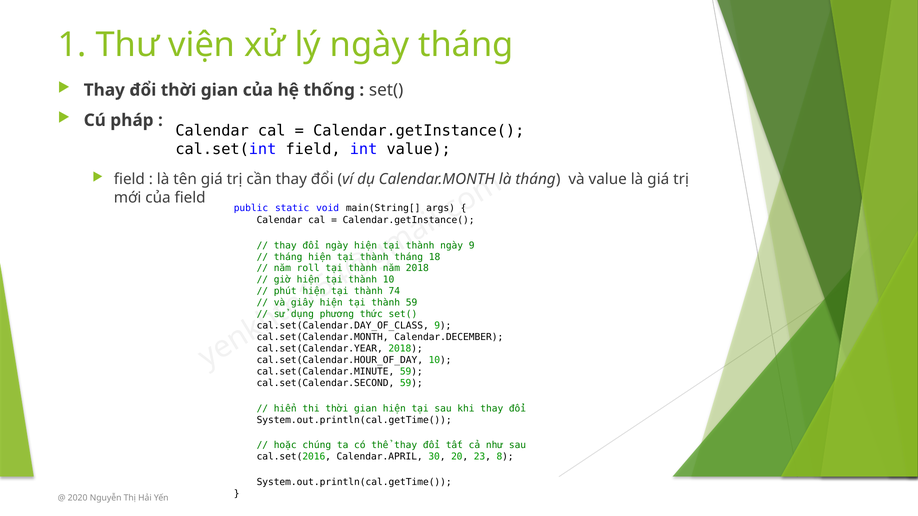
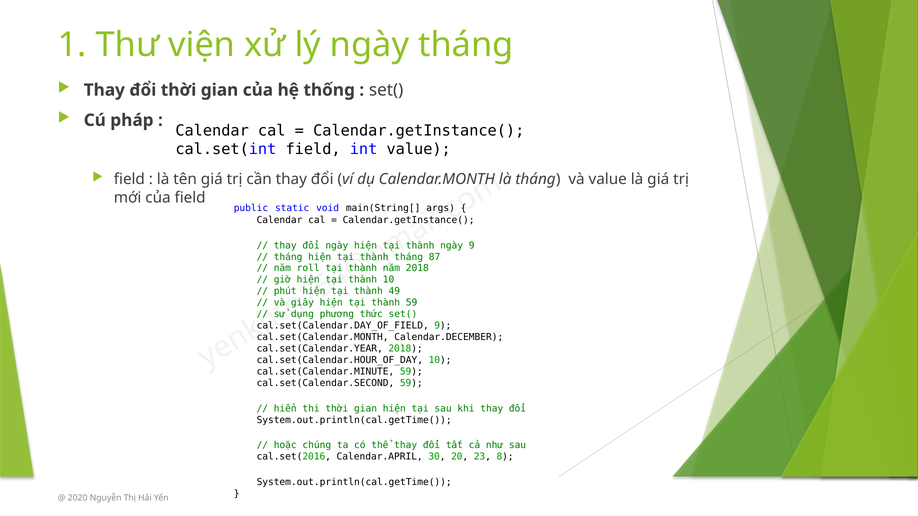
18: 18 -> 87
74: 74 -> 49
cal.set(Calendar.DAY_OF_CLASS: cal.set(Calendar.DAY_OF_CLASS -> cal.set(Calendar.DAY_OF_FIELD
